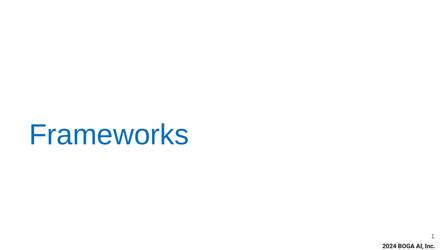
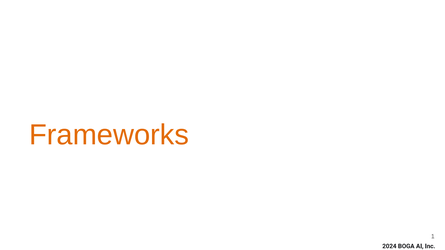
Frameworks colour: blue -> orange
